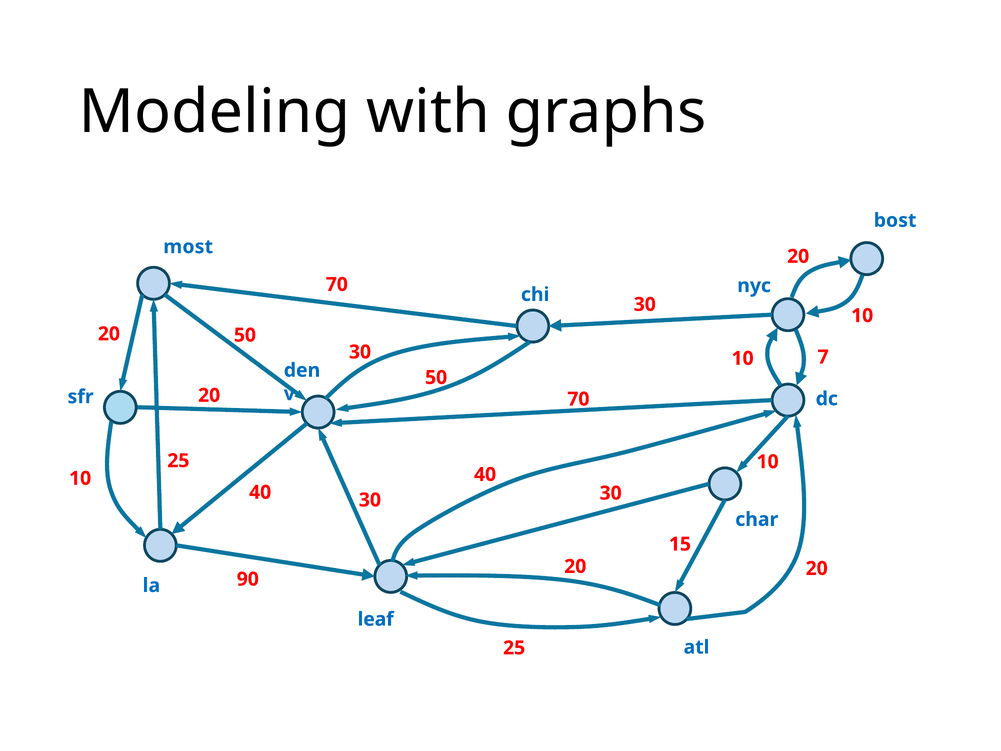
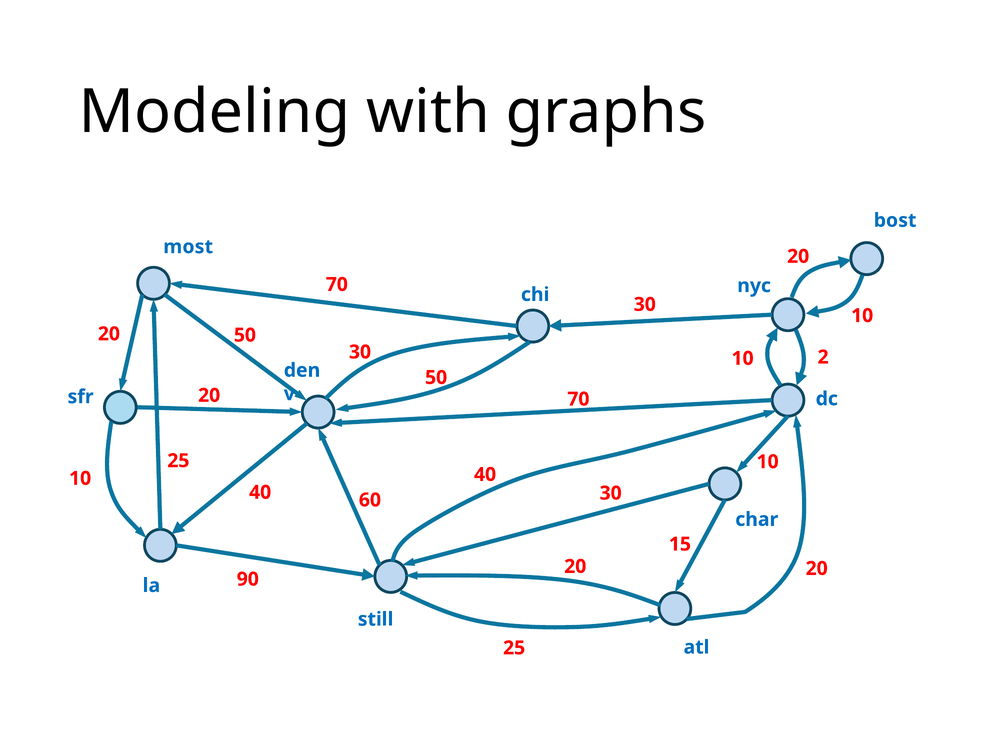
7: 7 -> 2
30 at (370, 500): 30 -> 60
leaf: leaf -> still
